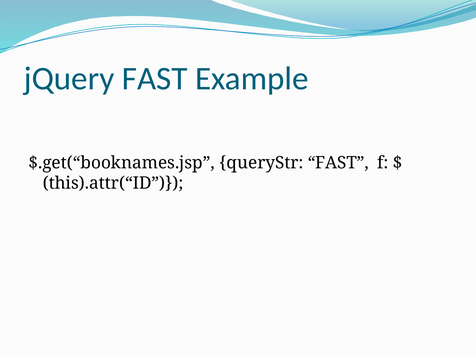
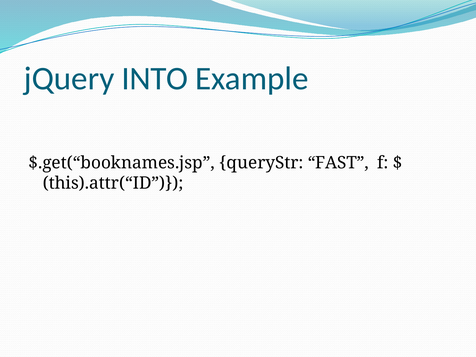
jQuery FAST: FAST -> INTO
